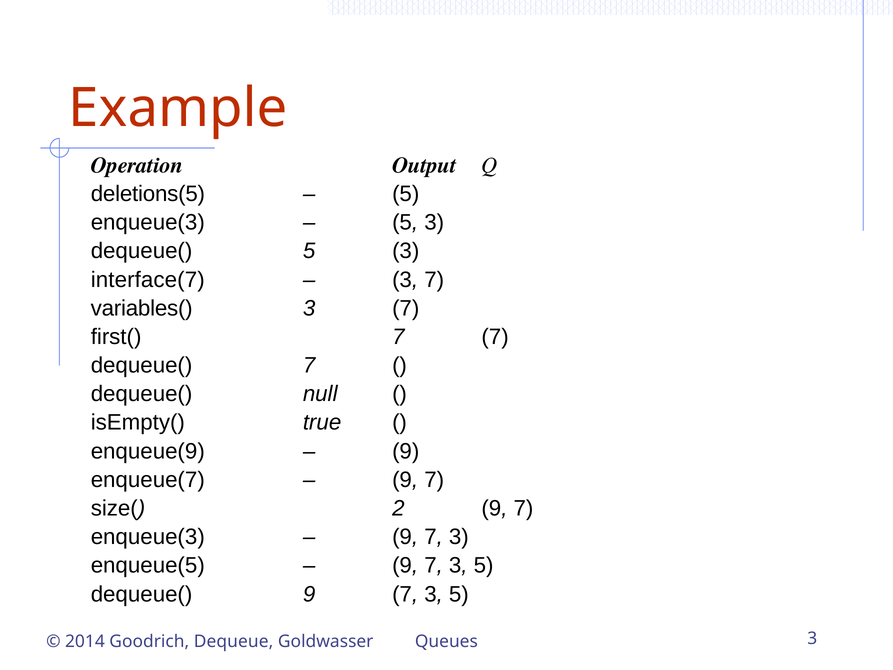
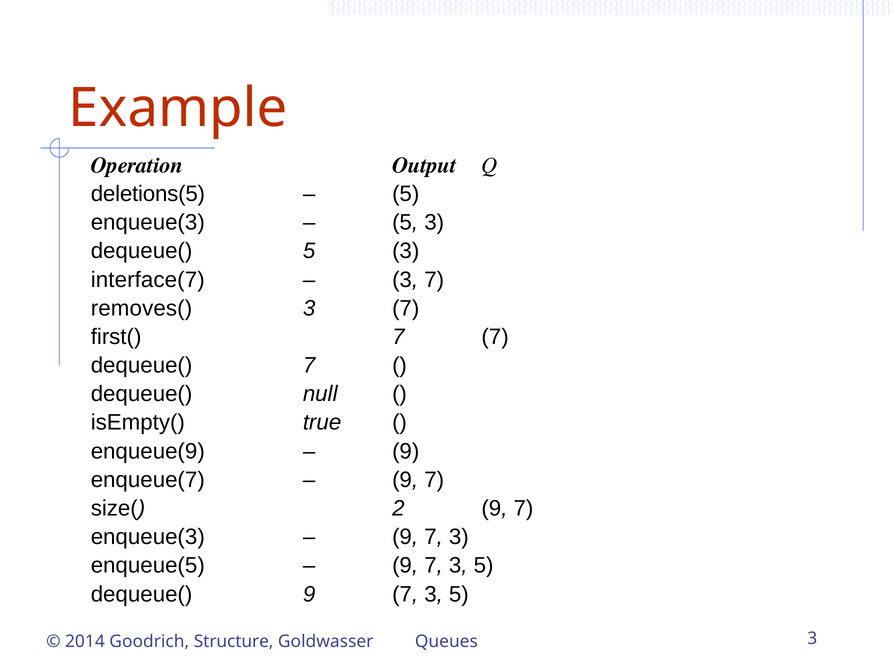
variables(: variables( -> removes(
Dequeue: Dequeue -> Structure
